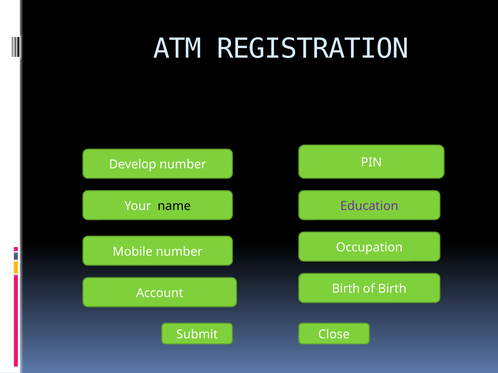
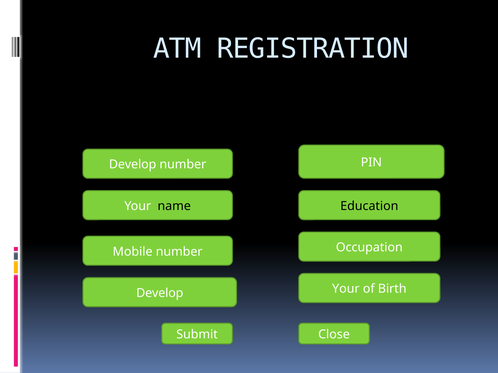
Education colour: purple -> black
Birth at (346, 289): Birth -> Your
Account at (160, 293): Account -> Develop
